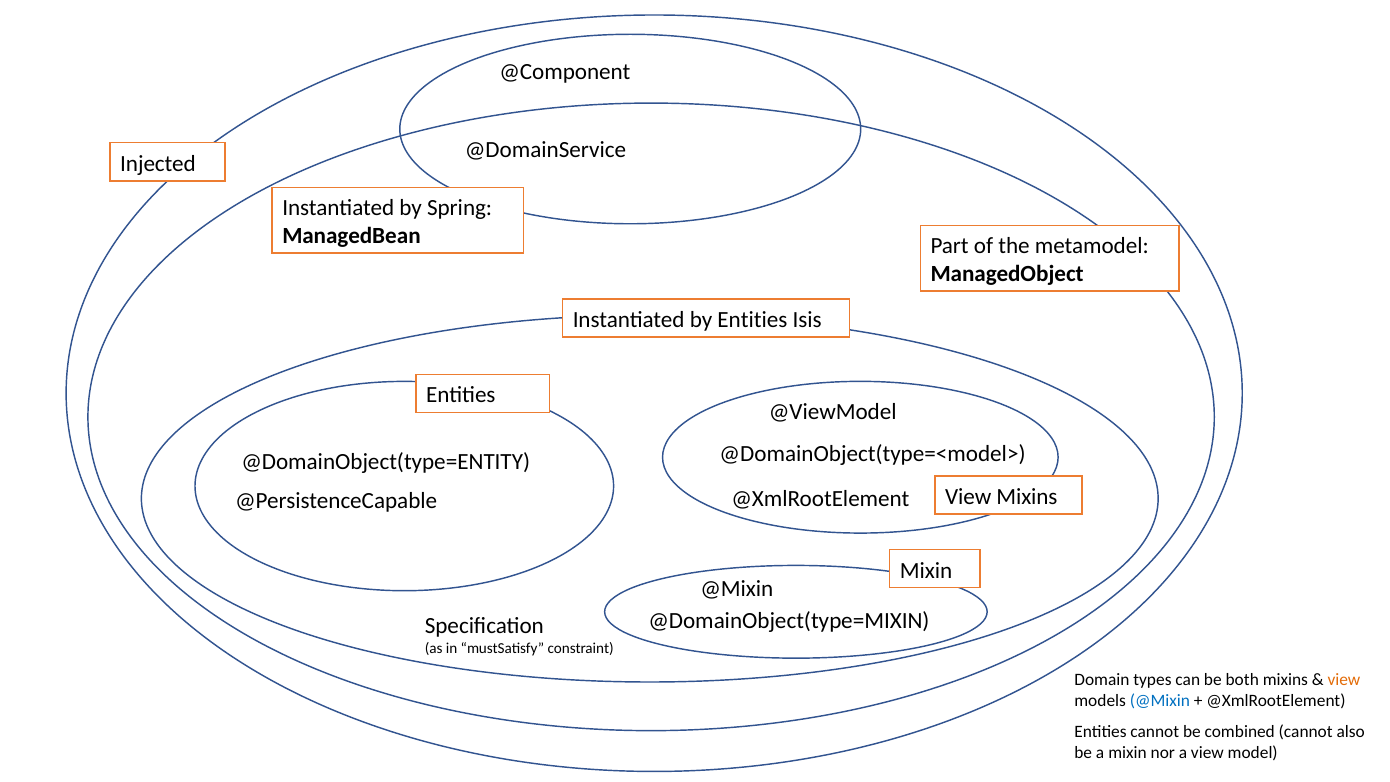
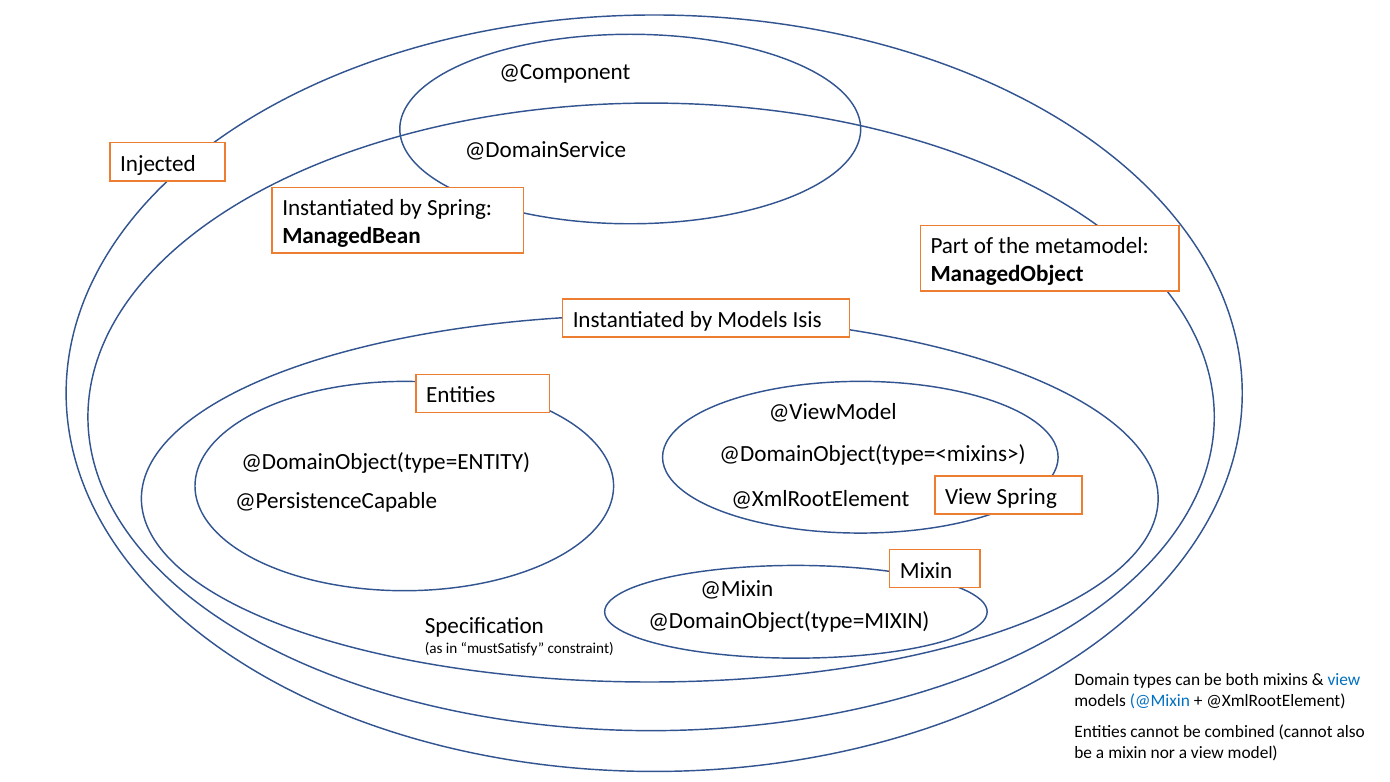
by Entities: Entities -> Models
@DomainObject(type=<model>: @DomainObject(type=<model> -> @DomainObject(type=<mixins>
View Mixins: Mixins -> Spring
view at (1344, 680) colour: orange -> blue
